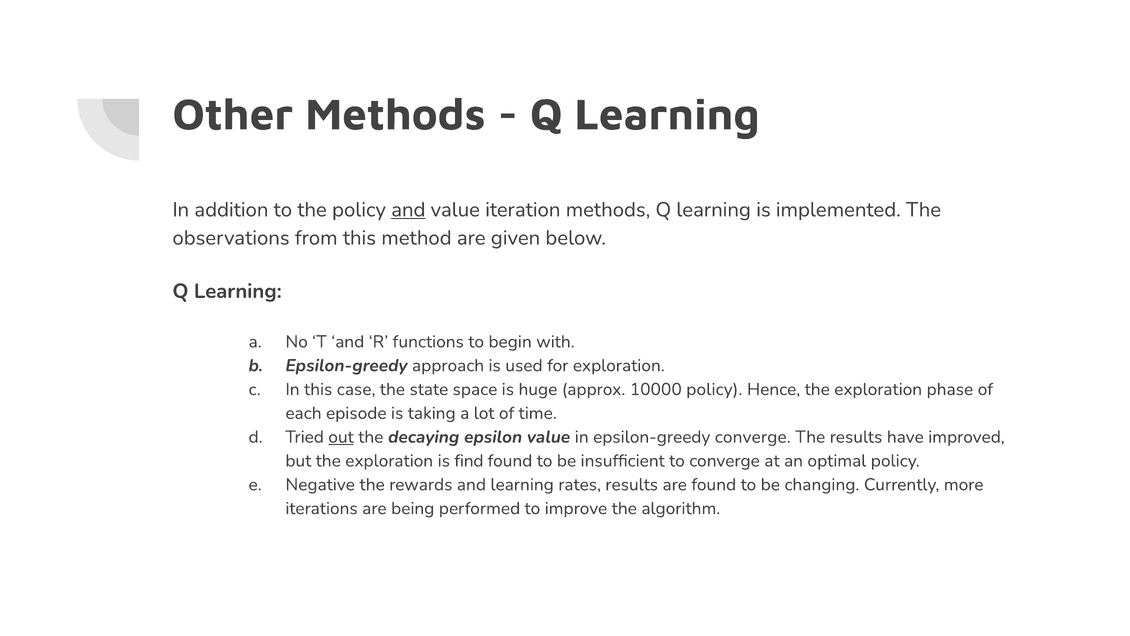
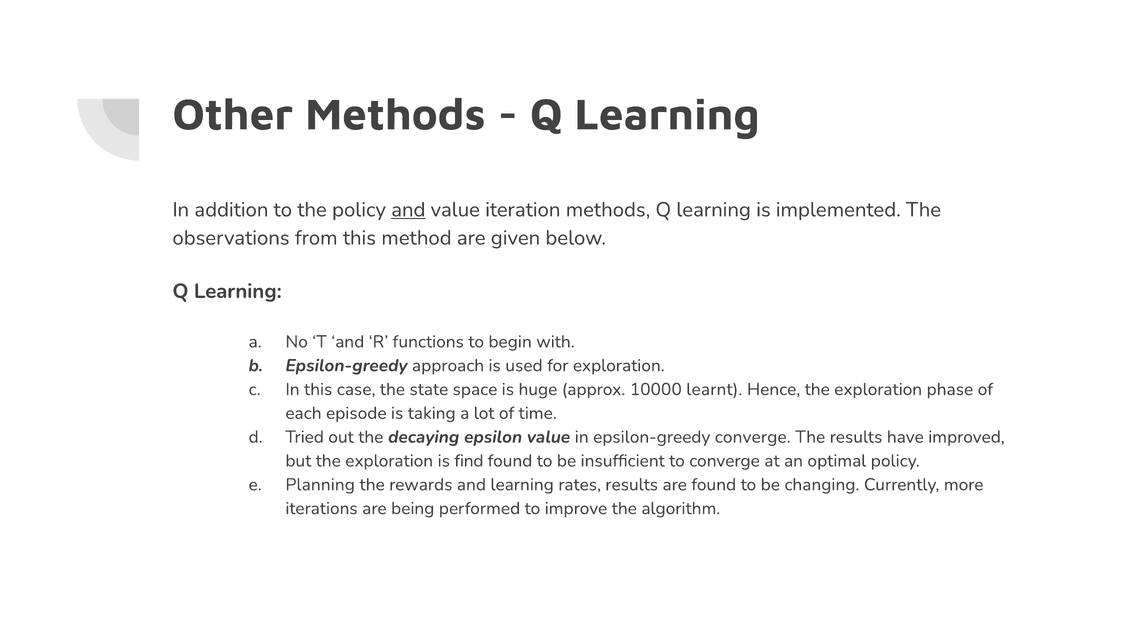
10000 policy: policy -> learnt
out underline: present -> none
Negative: Negative -> Planning
